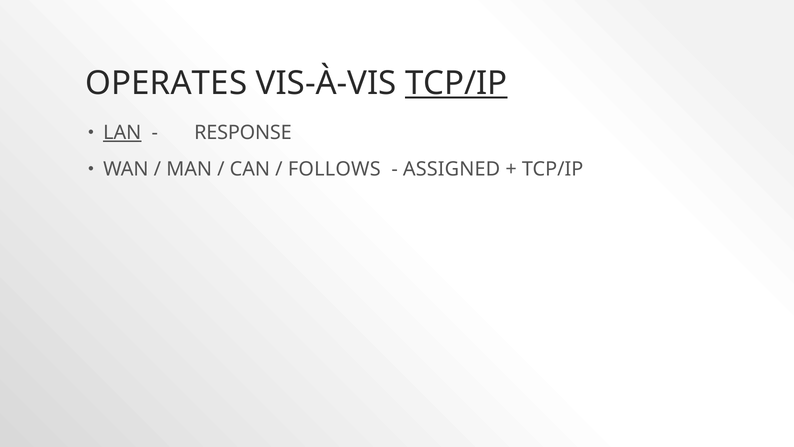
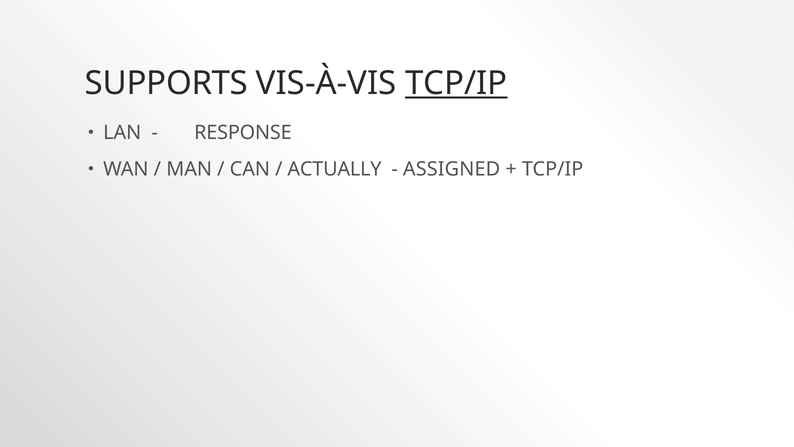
OPERATES: OPERATES -> SUPPORTS
LAN underline: present -> none
FOLLOWS: FOLLOWS -> ACTUALLY
